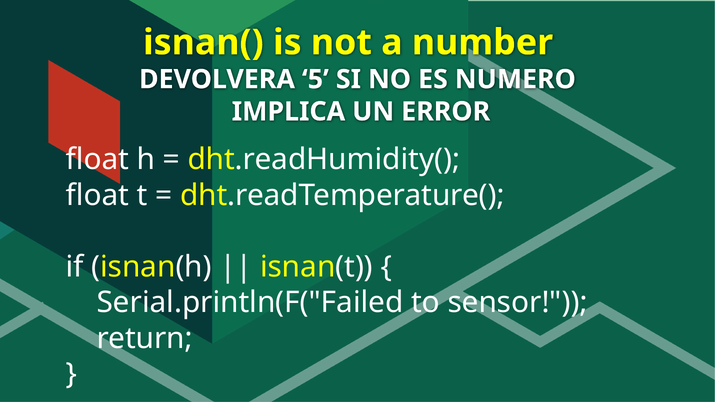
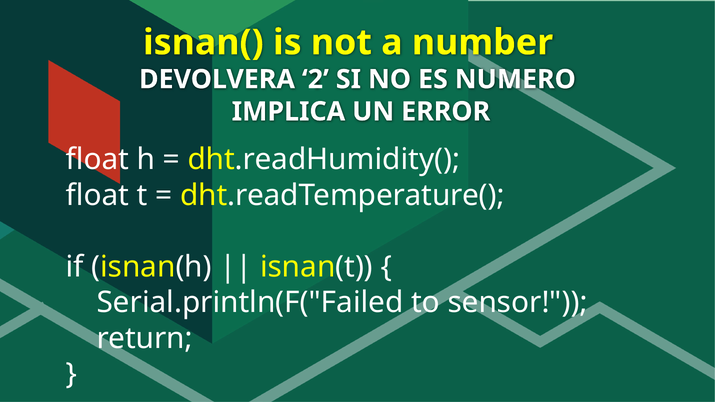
5: 5 -> 2
